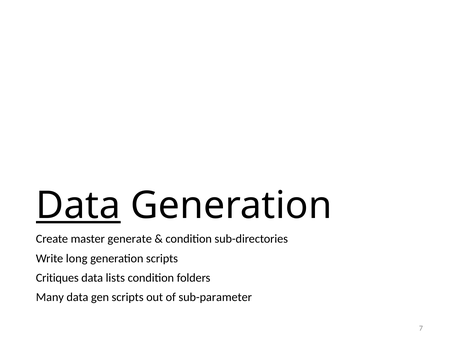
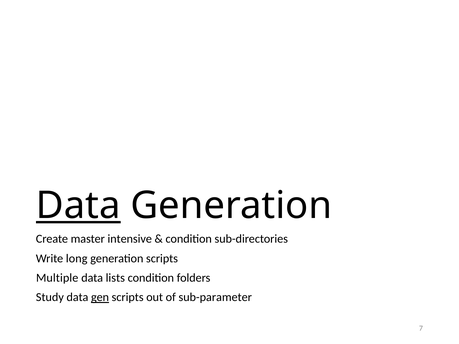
generate: generate -> intensive
Critiques: Critiques -> Multiple
Many: Many -> Study
gen underline: none -> present
